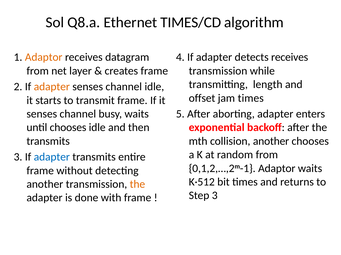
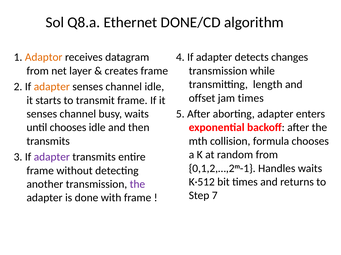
TIMES/CD: TIMES/CD -> DONE/CD
detects receives: receives -> changes
collision another: another -> formula
adapter at (52, 157) colour: blue -> purple
0,1,2,…,2m-1 Adaptor: Adaptor -> Handles
the at (137, 185) colour: orange -> purple
Step 3: 3 -> 7
